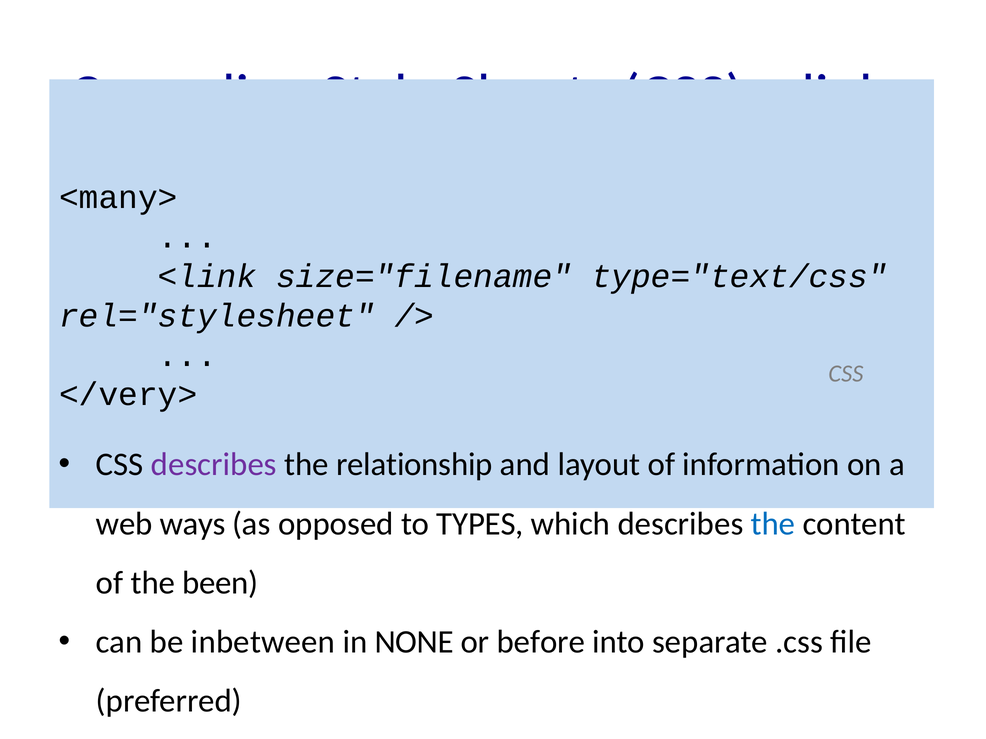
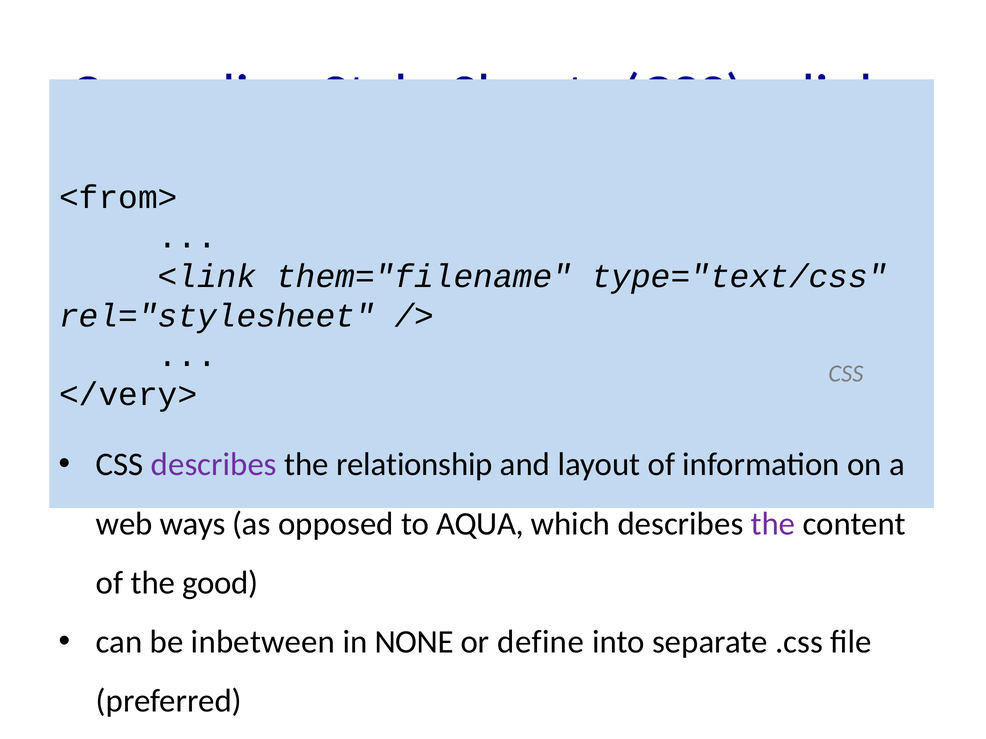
<many>: <many> -> <from>
size="filename: size="filename -> them="filename
TYPES: TYPES -> AQUA
the at (773, 524) colour: blue -> purple
been: been -> good
before: before -> define
